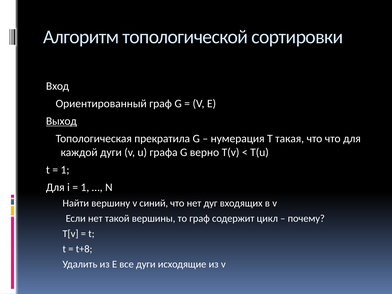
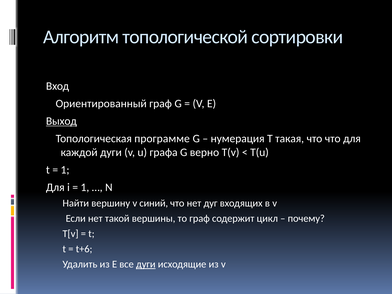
прекратила: прекратила -> программе
t+8: t+8 -> t+6
дуги at (146, 264) underline: none -> present
